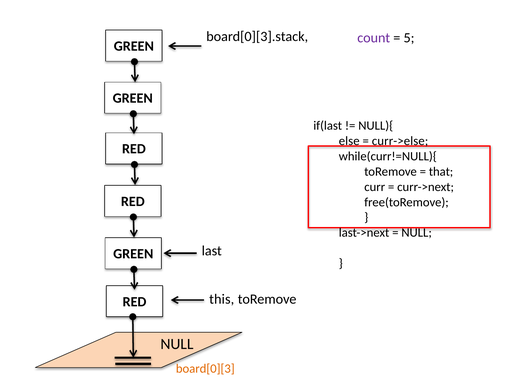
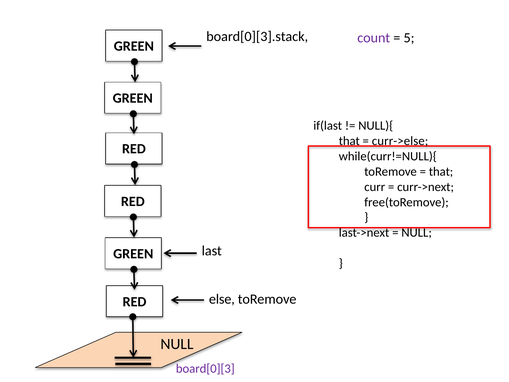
else at (349, 141): else -> that
this: this -> else
board[0][3 colour: orange -> purple
